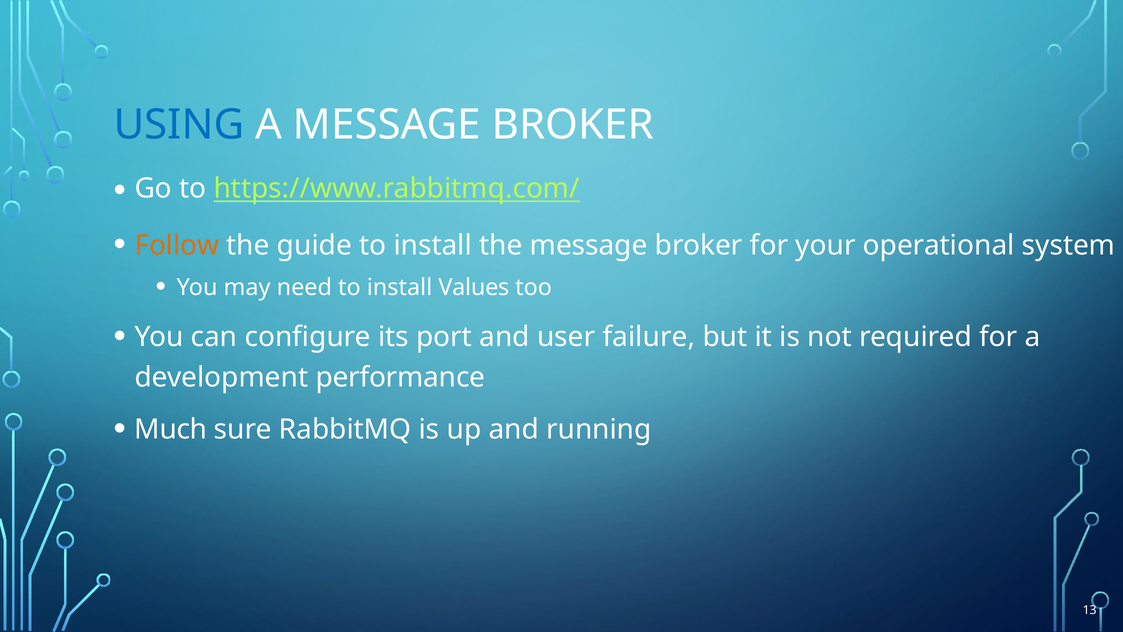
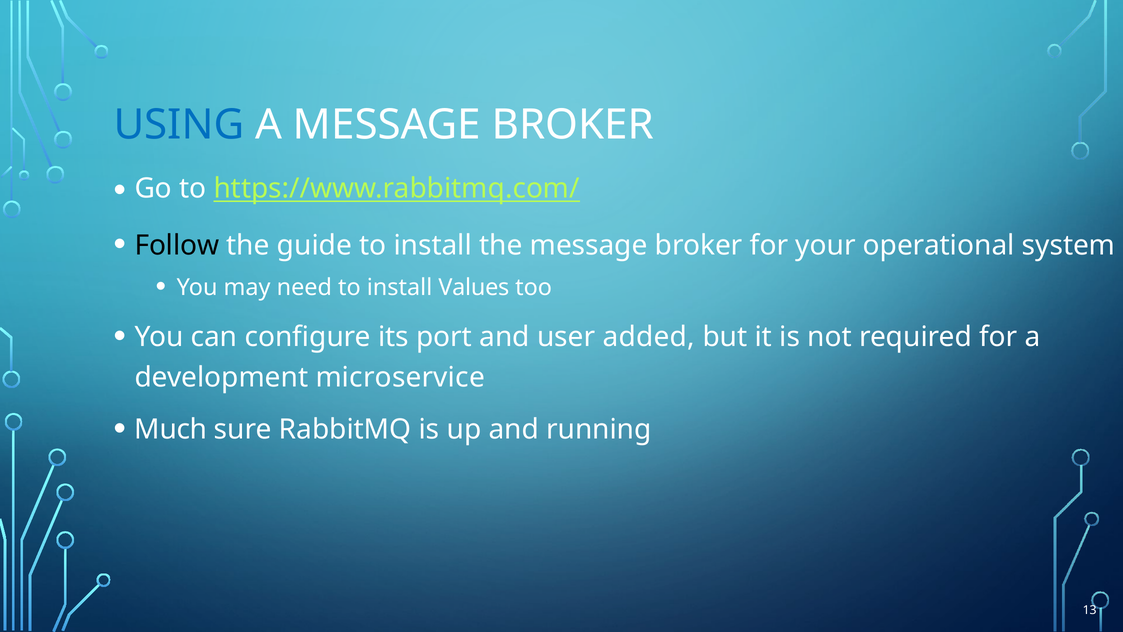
Follow colour: orange -> black
failure: failure -> added
performance: performance -> microservice
